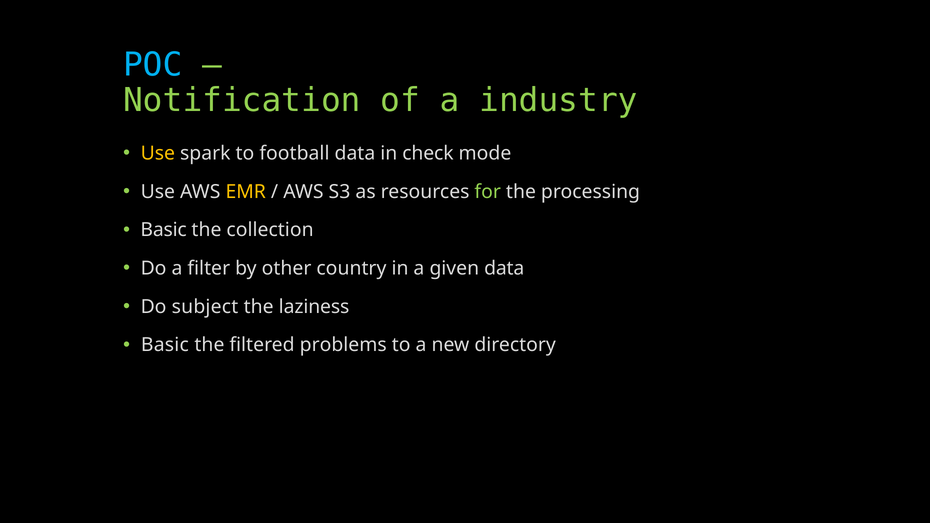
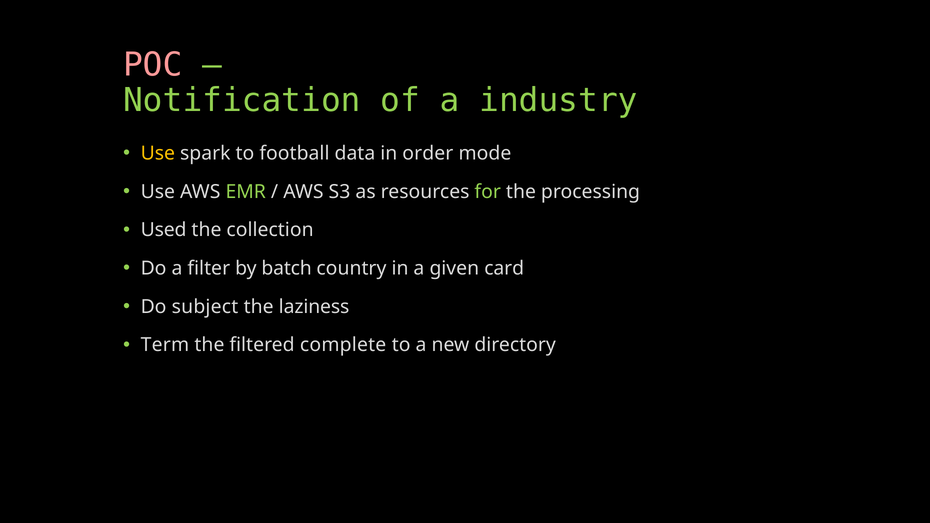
POC colour: light blue -> pink
check: check -> order
EMR colour: yellow -> light green
Basic at (164, 230): Basic -> Used
other: other -> batch
given data: data -> card
Basic at (165, 345): Basic -> Term
problems: problems -> complete
